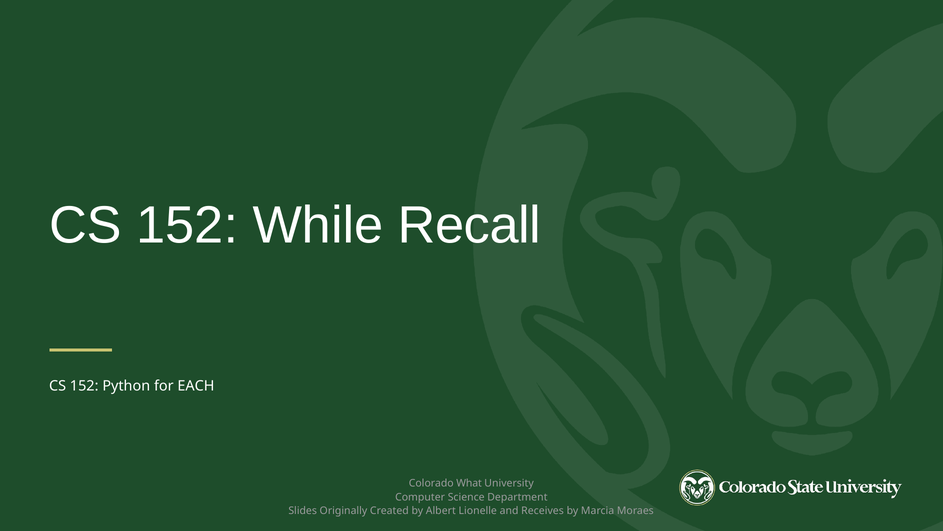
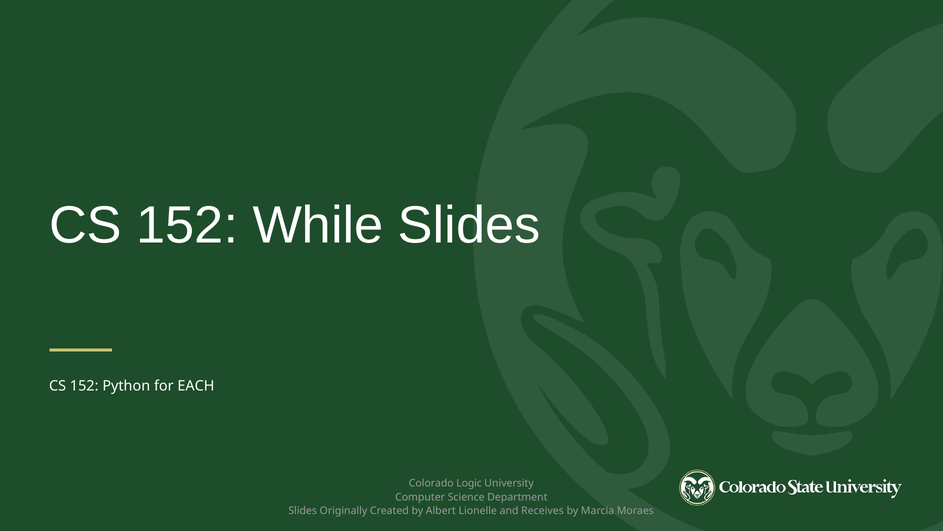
While Recall: Recall -> Slides
What: What -> Logic
